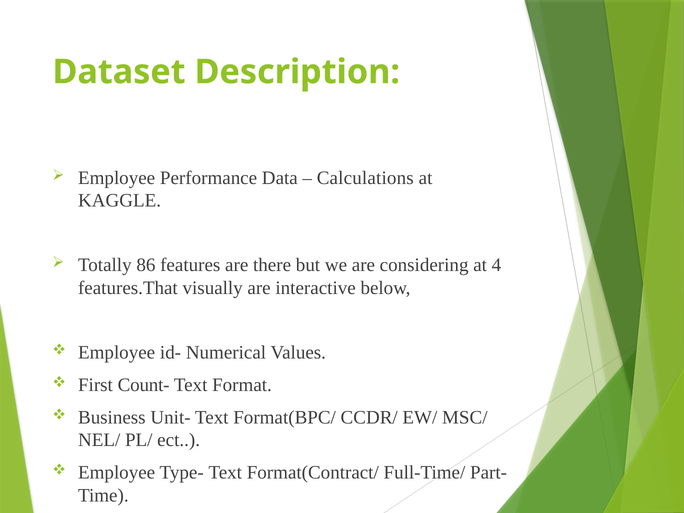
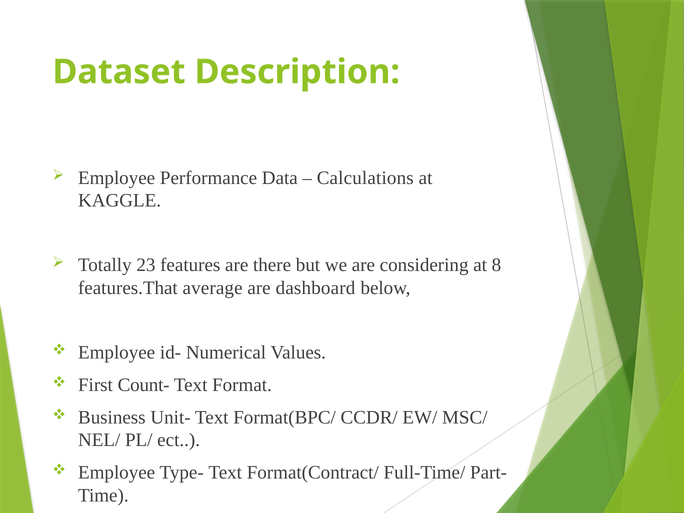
86: 86 -> 23
4: 4 -> 8
visually: visually -> average
interactive: interactive -> dashboard
